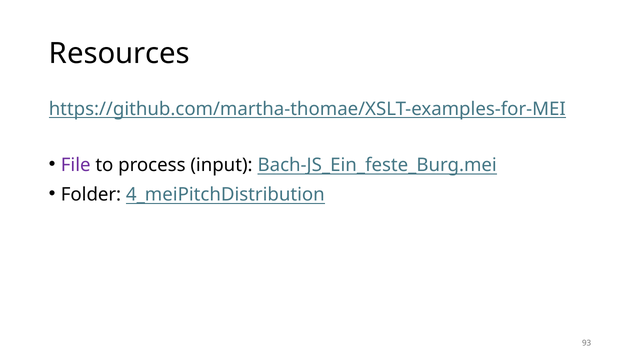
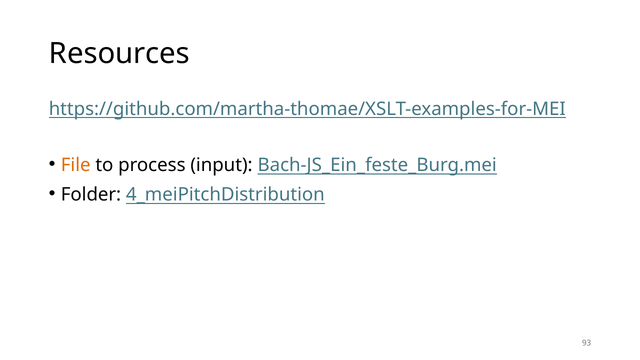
File colour: purple -> orange
